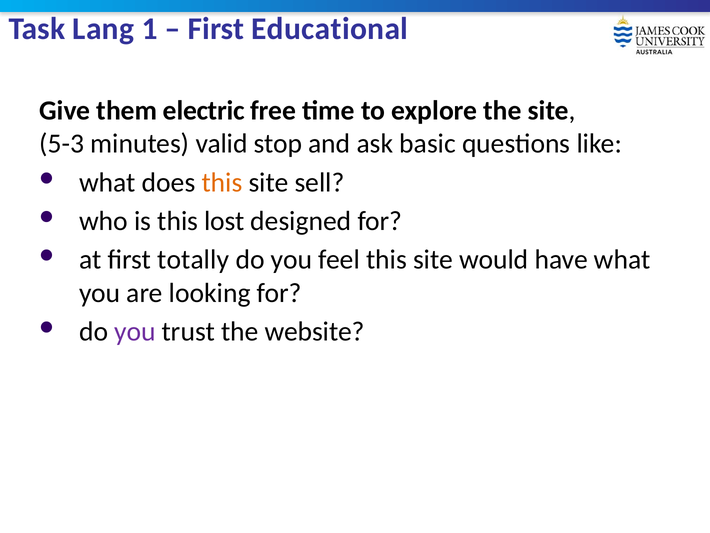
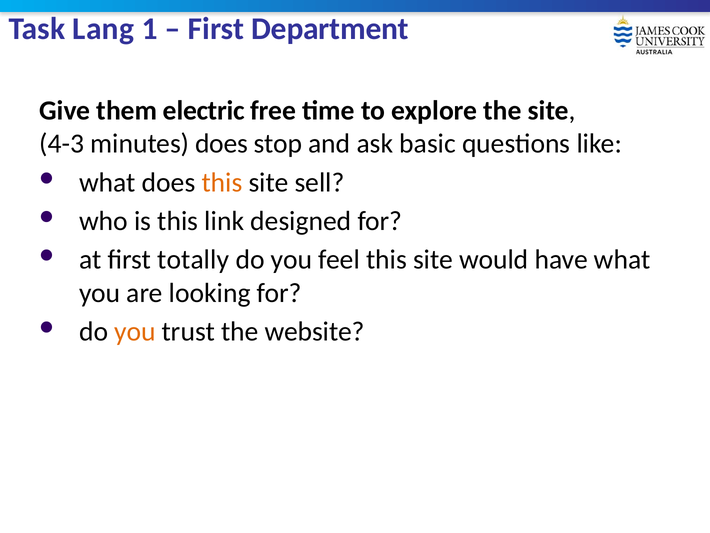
Educational: Educational -> Department
5-3: 5-3 -> 4-3
minutes valid: valid -> does
lost: lost -> link
you at (135, 331) colour: purple -> orange
